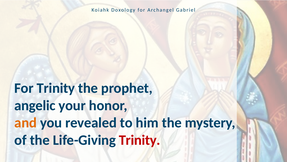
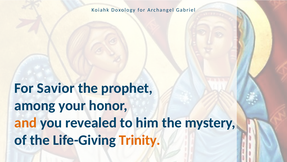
For Trinity: Trinity -> Savior
angelic: angelic -> among
Trinity at (140, 140) colour: red -> orange
